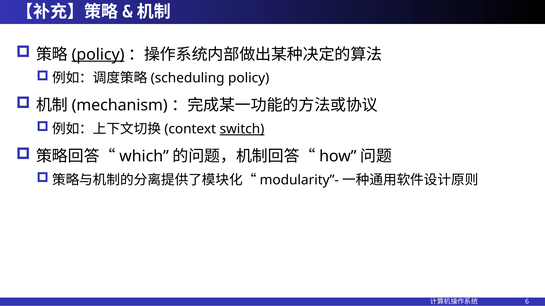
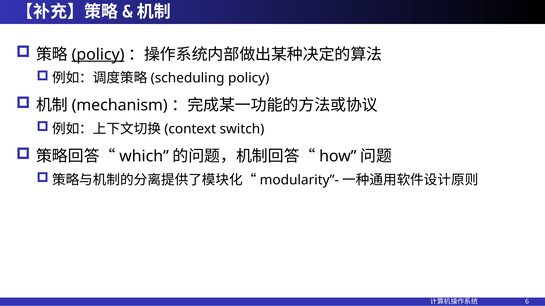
switch underline: present -> none
